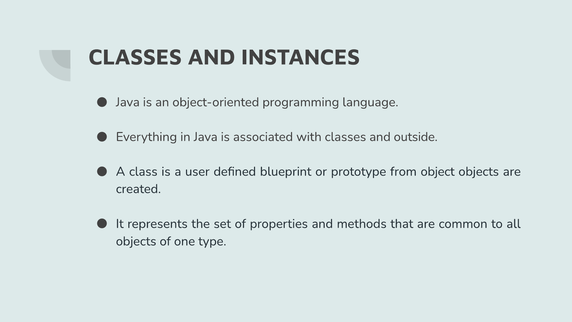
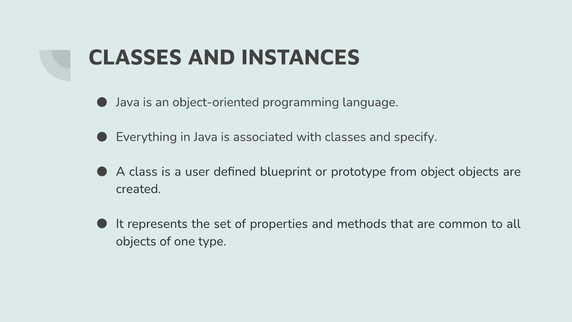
outside: outside -> specify
